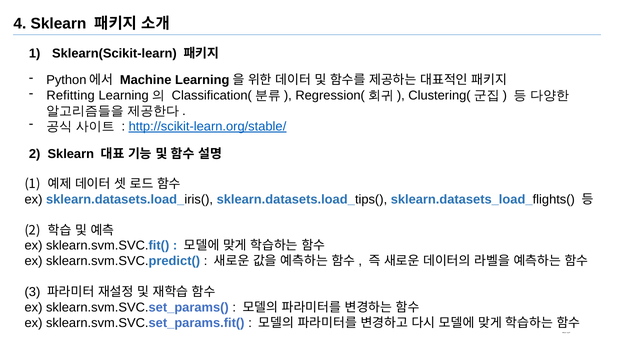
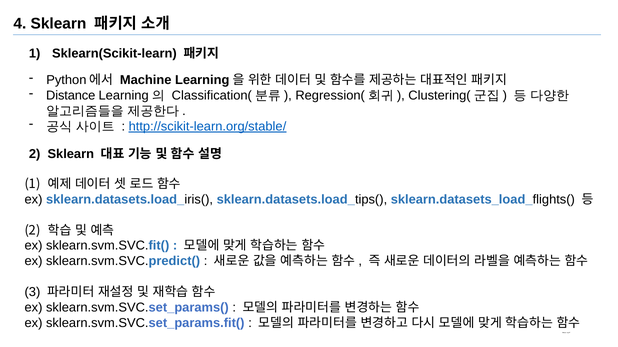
Refitting: Refitting -> Distance
